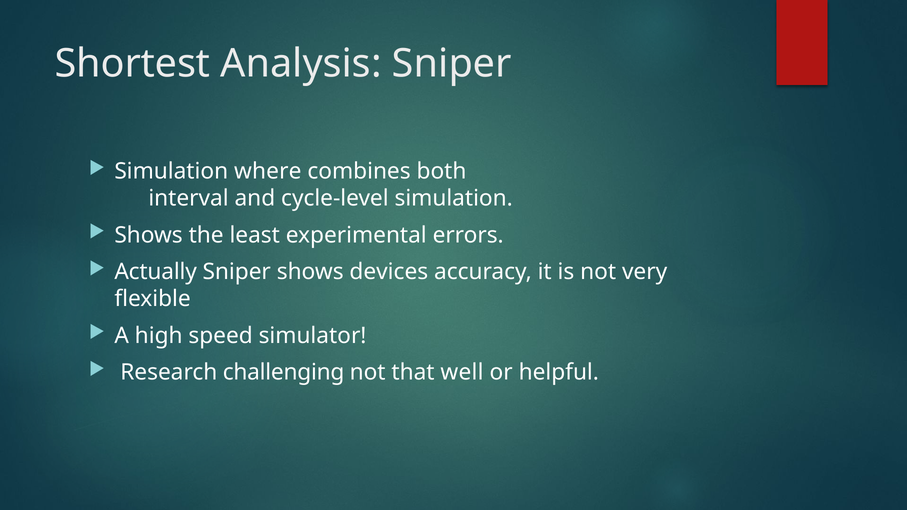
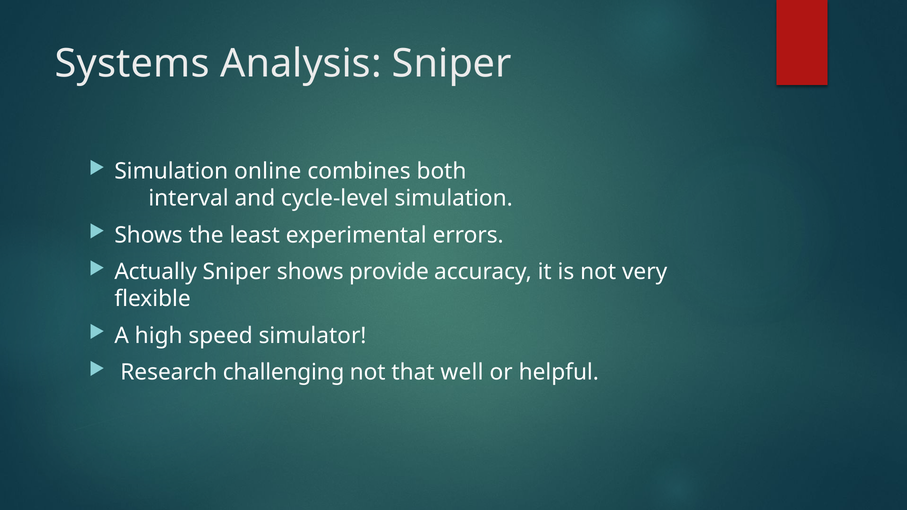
Shortest: Shortest -> Systems
where: where -> online
devices: devices -> provide
